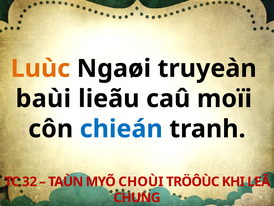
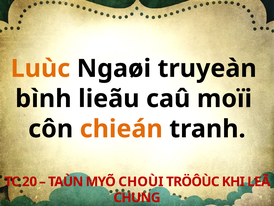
baùi: baùi -> bình
chieán colour: blue -> orange
32: 32 -> 20
